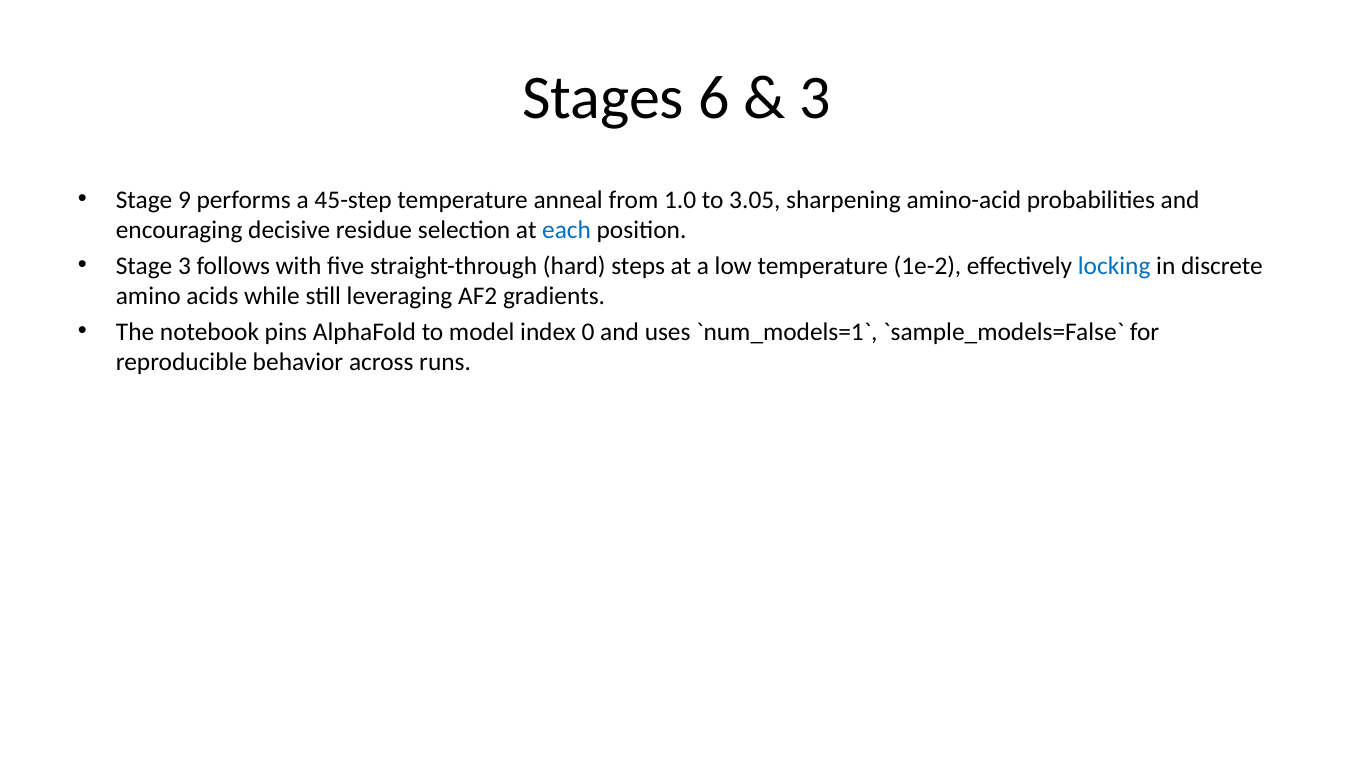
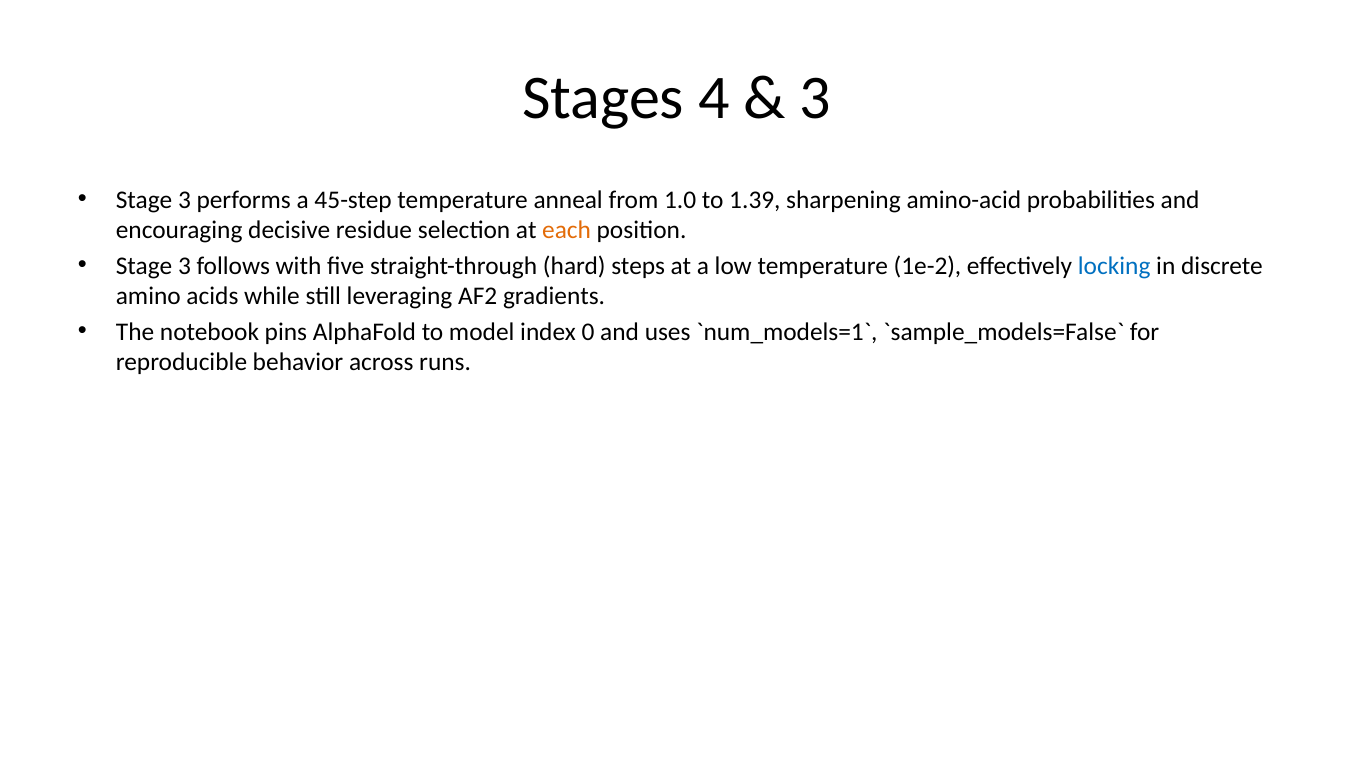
6: 6 -> 4
9 at (184, 200): 9 -> 3
3.05: 3.05 -> 1.39
each colour: blue -> orange
